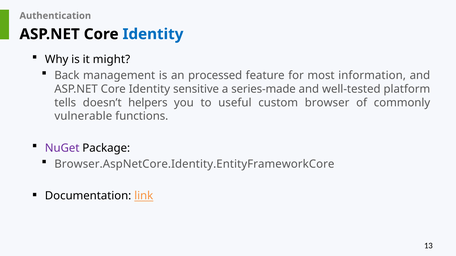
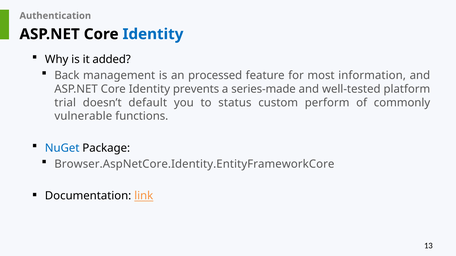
might: might -> added
sensitive: sensitive -> prevents
tells: tells -> trial
helpers: helpers -> default
useful: useful -> status
browser: browser -> perform
NuGet colour: purple -> blue
